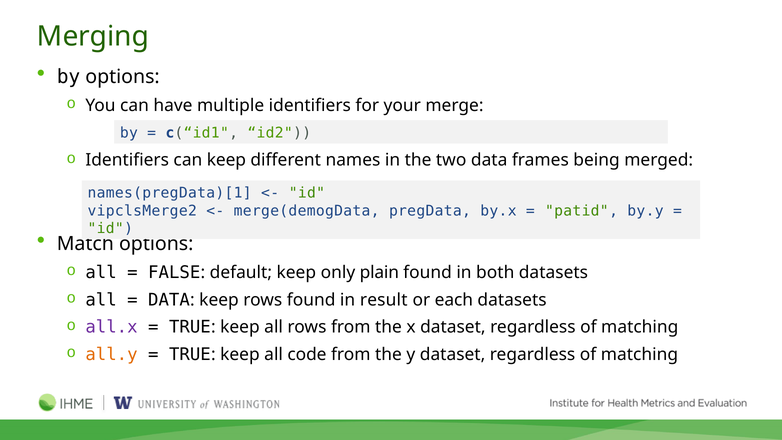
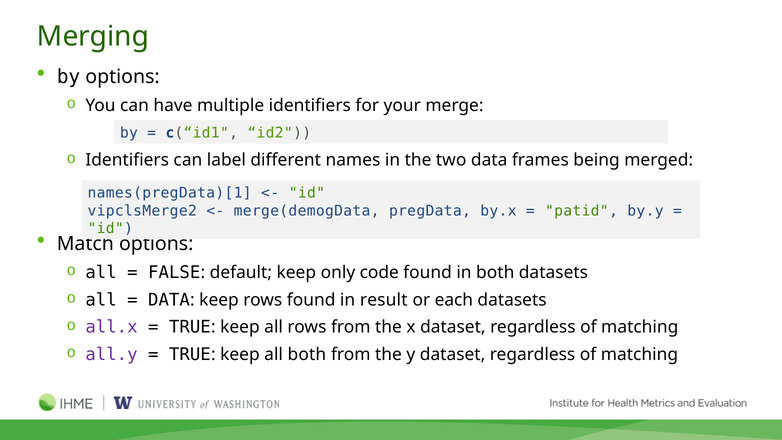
can keep: keep -> label
plain: plain -> code
all.y colour: orange -> purple
all code: code -> both
